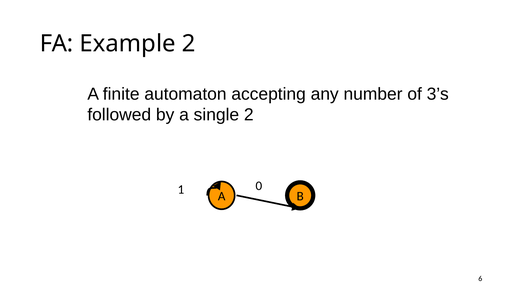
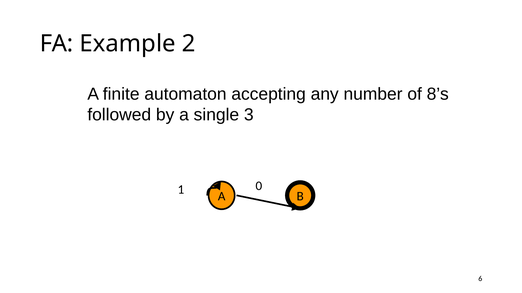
3’s: 3’s -> 8’s
single 2: 2 -> 3
